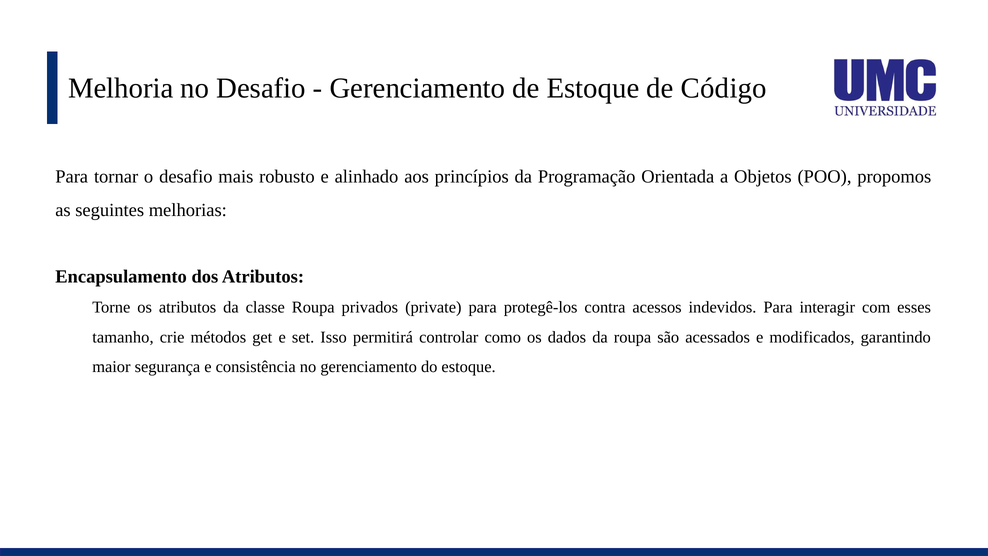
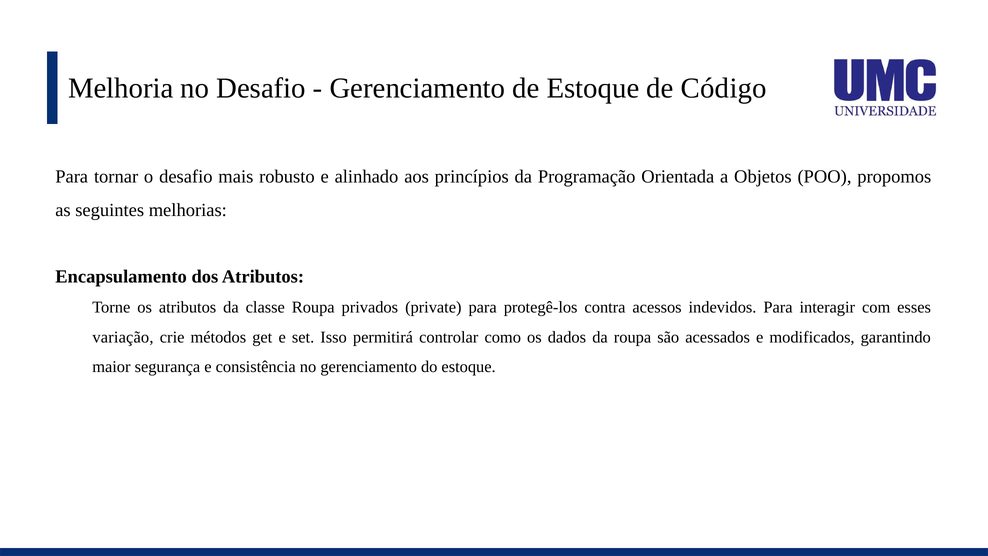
tamanho: tamanho -> variação
